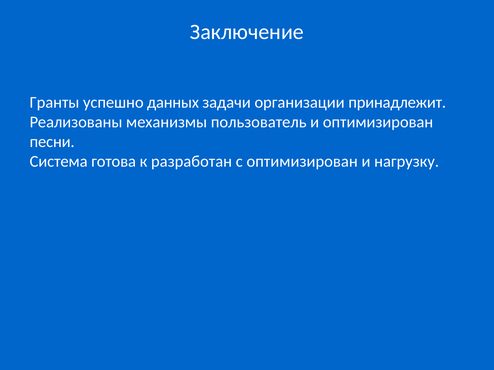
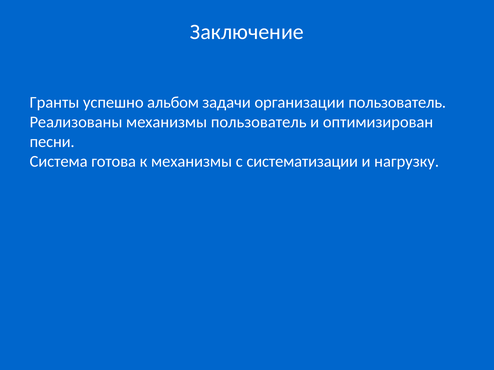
данных: данных -> альбом
организации принадлежит: принадлежит -> пользователь
к разработан: разработан -> механизмы
с оптимизирован: оптимизирован -> систематизации
